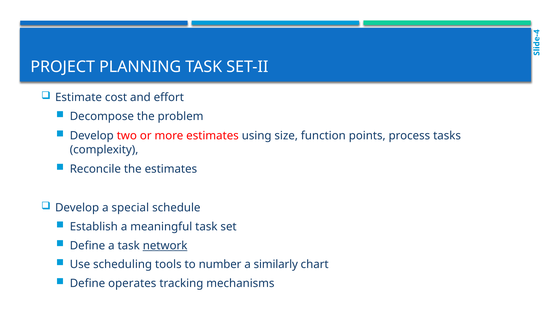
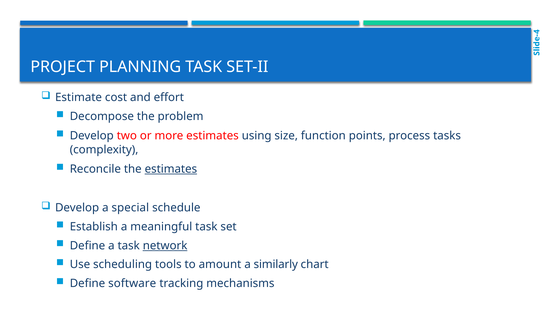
estimates at (171, 169) underline: none -> present
number: number -> amount
operates: operates -> software
